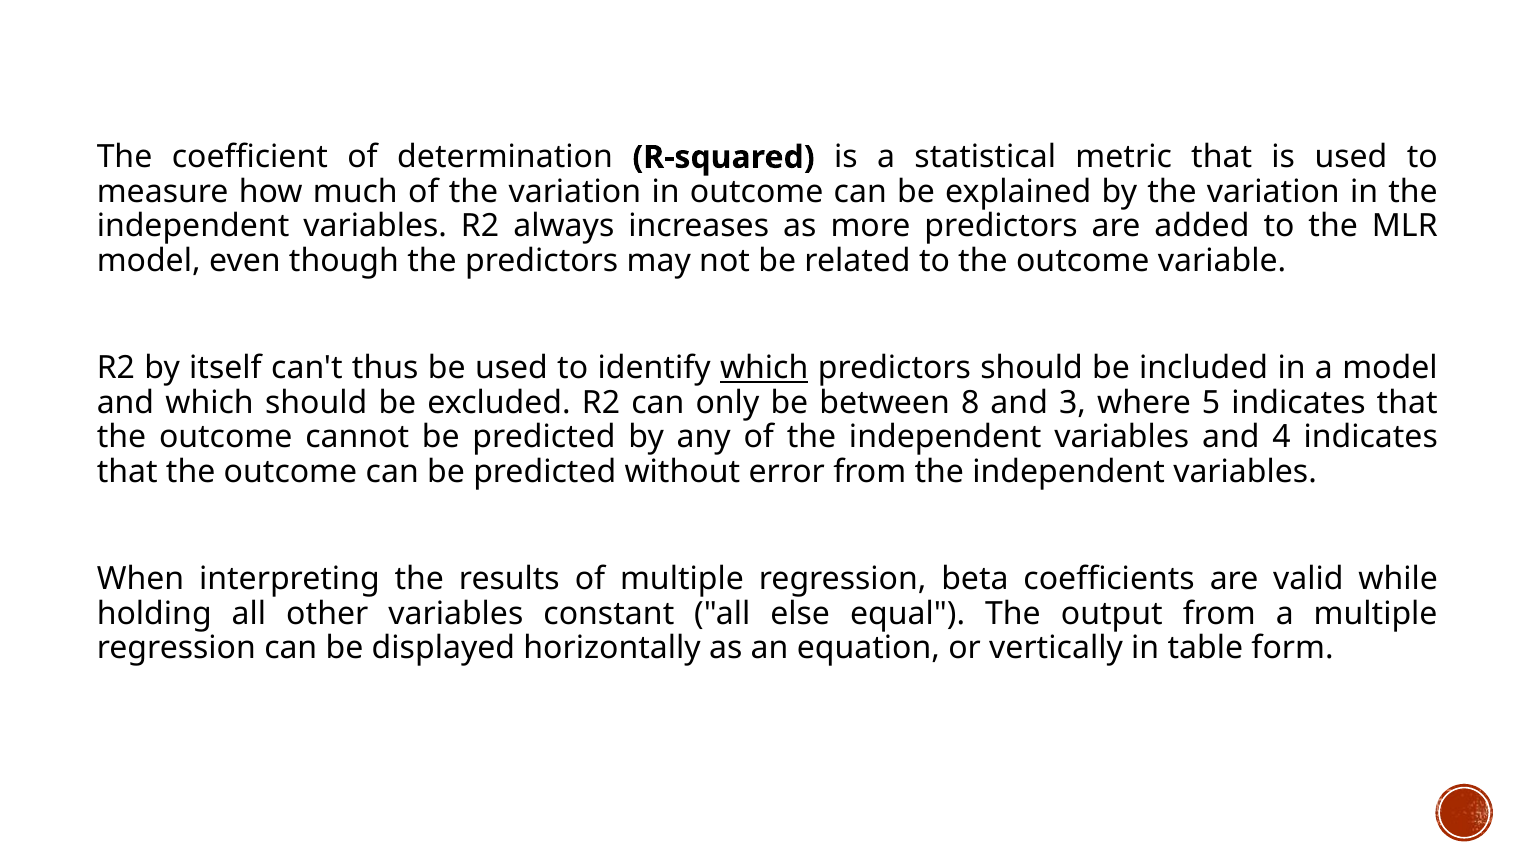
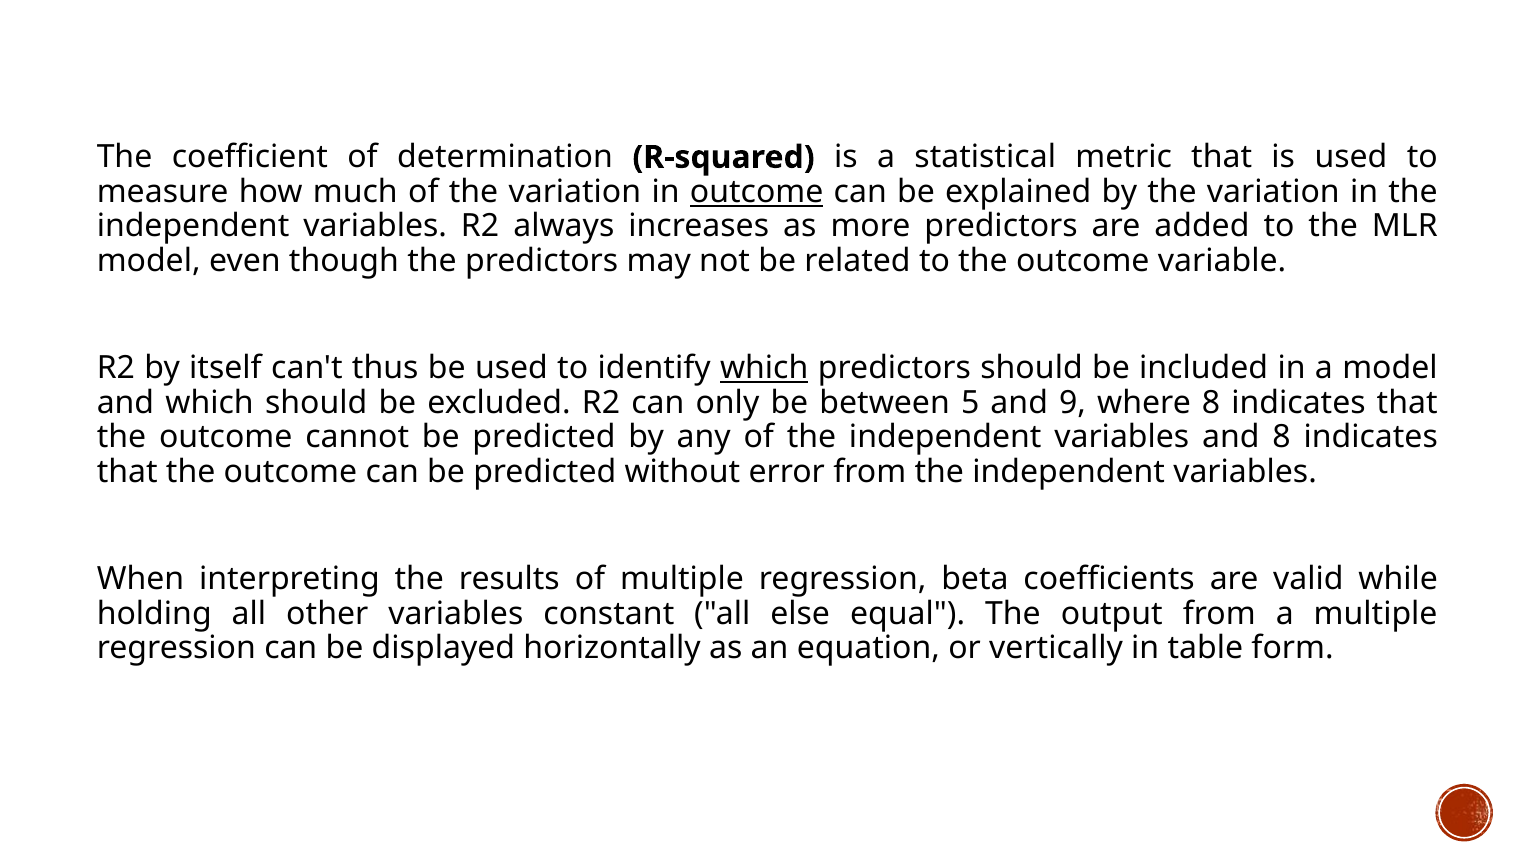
outcome at (757, 192) underline: none -> present
8: 8 -> 5
3: 3 -> 9
where 5: 5 -> 8
and 4: 4 -> 8
